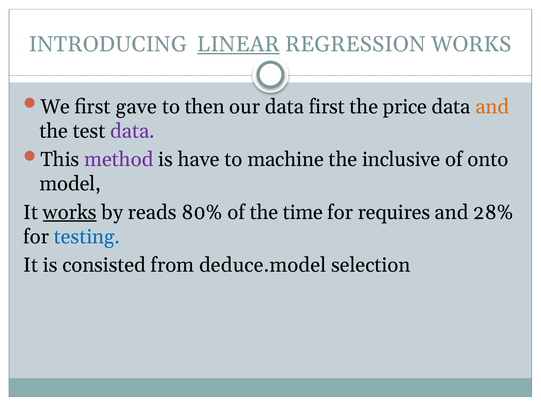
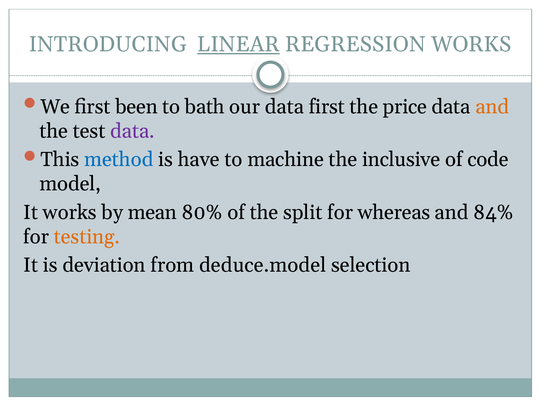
gave: gave -> been
then: then -> bath
method colour: purple -> blue
onto: onto -> code
works at (70, 212) underline: present -> none
reads: reads -> mean
time: time -> split
requires: requires -> whereas
28%: 28% -> 84%
testing colour: blue -> orange
consisted: consisted -> deviation
